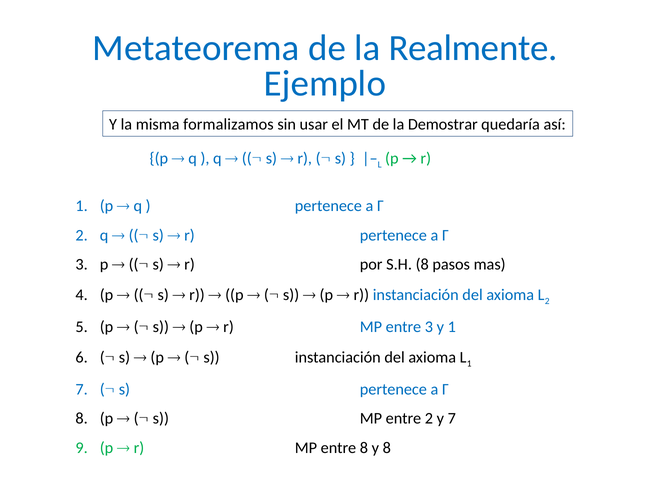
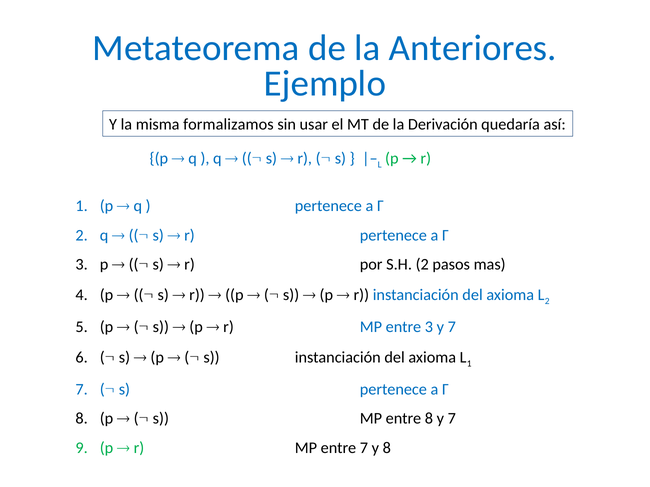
Realmente: Realmente -> Anteriores
Demostrar: Demostrar -> Derivación
S.H 8: 8 -> 2
3 y 1: 1 -> 7
entre 2: 2 -> 8
entre 8: 8 -> 7
